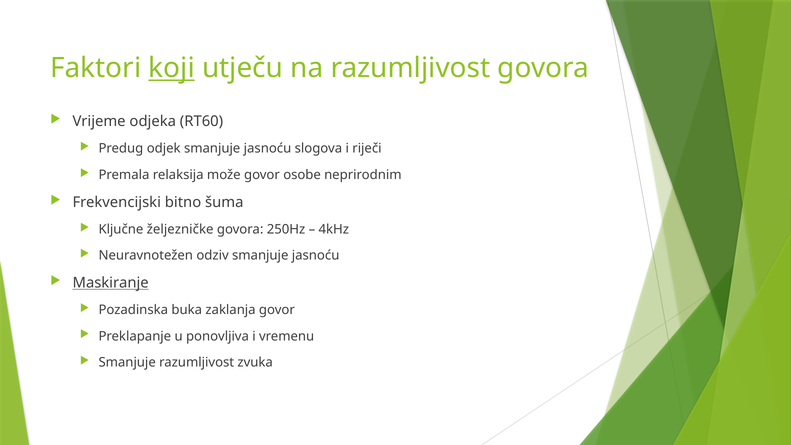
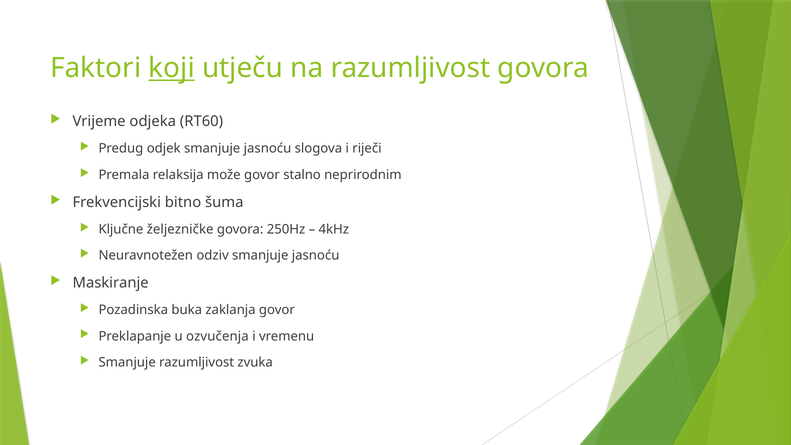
osobe: osobe -> stalno
Maskiranje underline: present -> none
ponovljiva: ponovljiva -> ozvučenja
